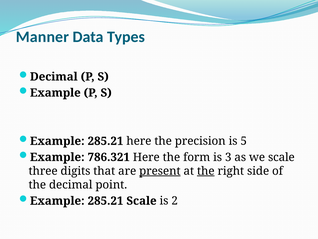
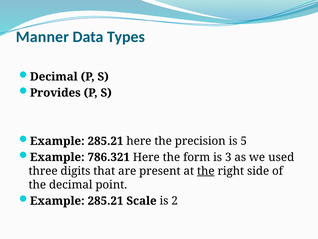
Example at (55, 93): Example -> Provides
we scale: scale -> used
present underline: present -> none
